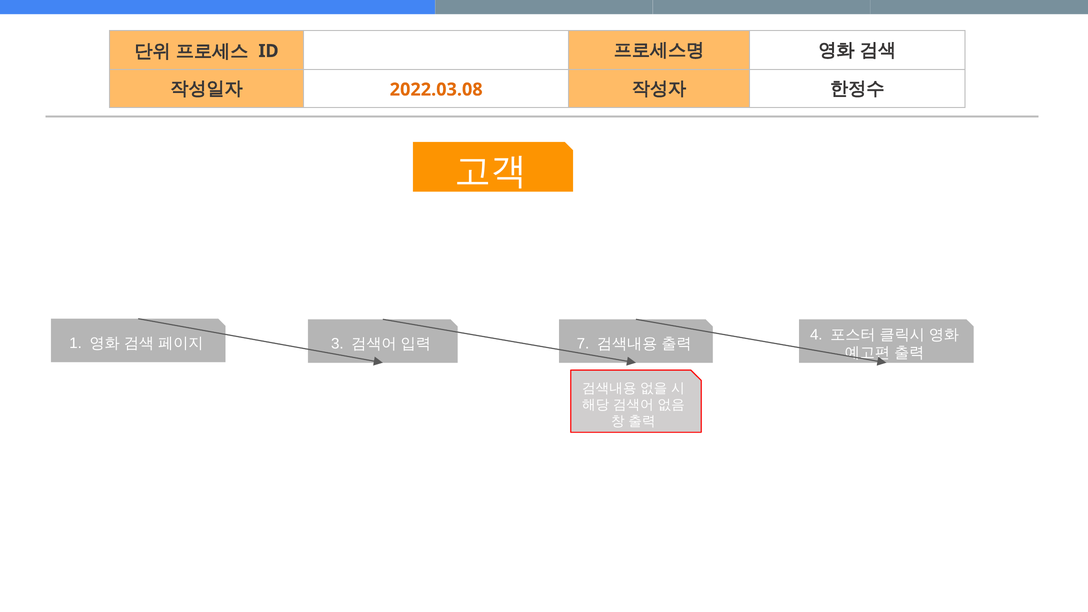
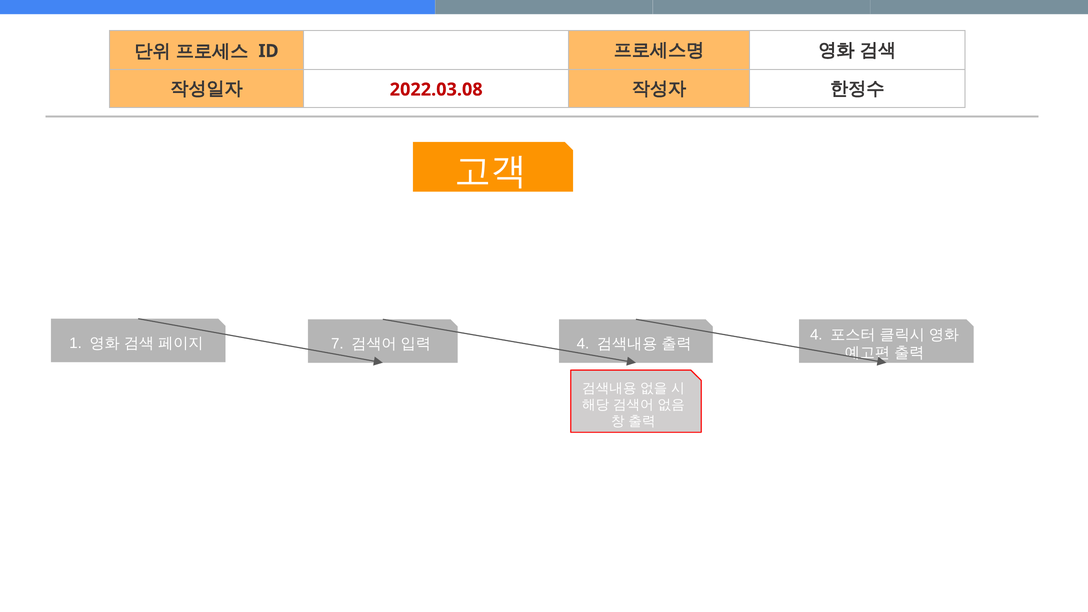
2022.03.08 colour: orange -> red
3: 3 -> 7
7 at (583, 344): 7 -> 4
